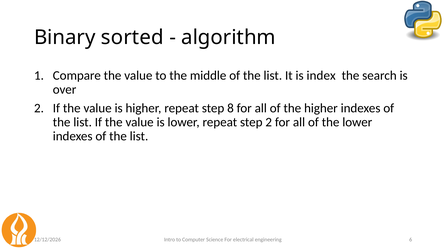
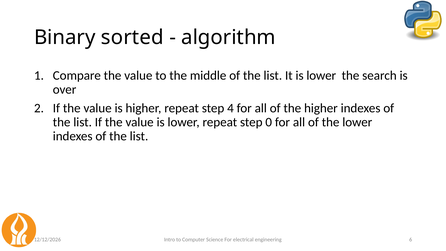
It is index: index -> lower
8: 8 -> 4
step 2: 2 -> 0
